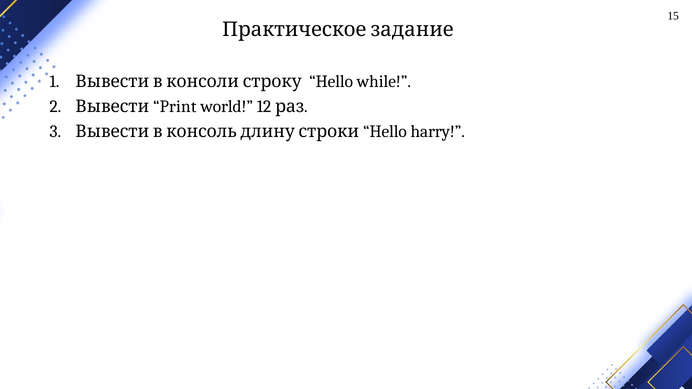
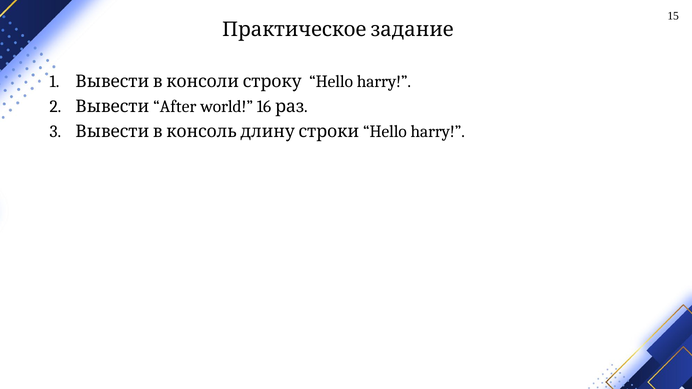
while at (384, 82): while -> harry
Print: Print -> After
12: 12 -> 16
